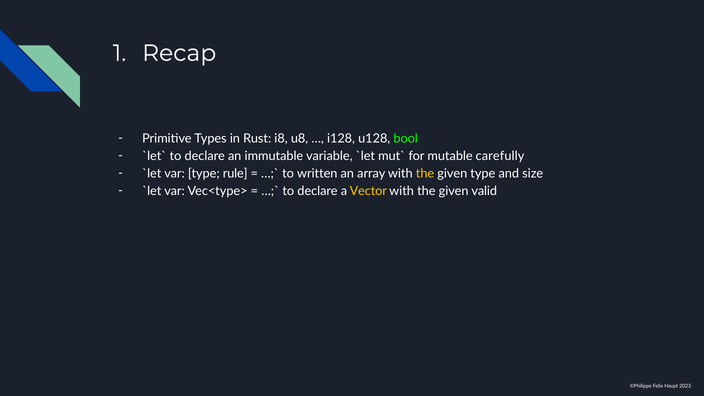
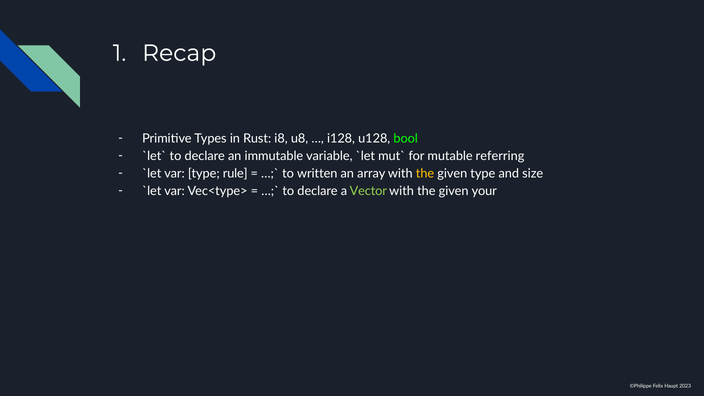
carefully: carefully -> referring
Vector colour: yellow -> light green
valid: valid -> your
